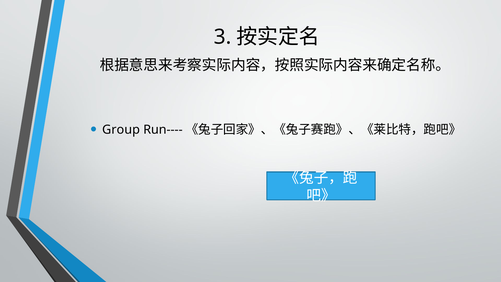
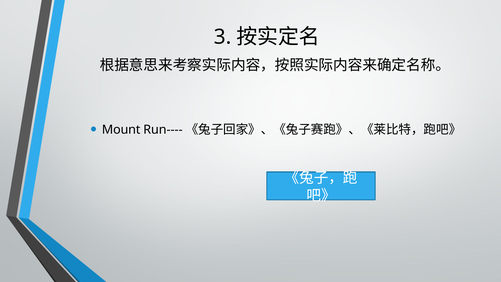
Group: Group -> Mount
